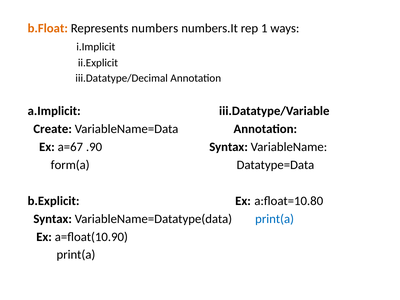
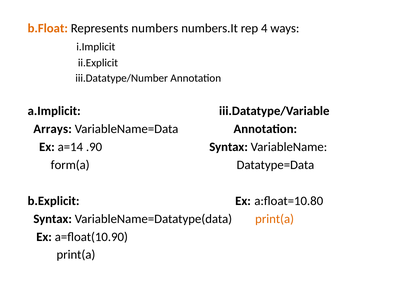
1: 1 -> 4
iii.Datatype/Decimal: iii.Datatype/Decimal -> iii.Datatype/Number
Create: Create -> Arrays
a=67: a=67 -> a=14
print(a at (275, 219) colour: blue -> orange
